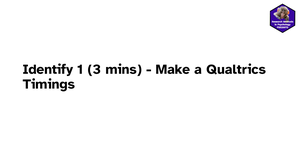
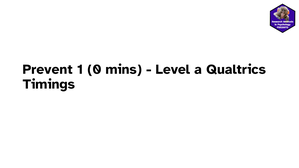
Identify: Identify -> Prevent
3: 3 -> 0
Make: Make -> Level
